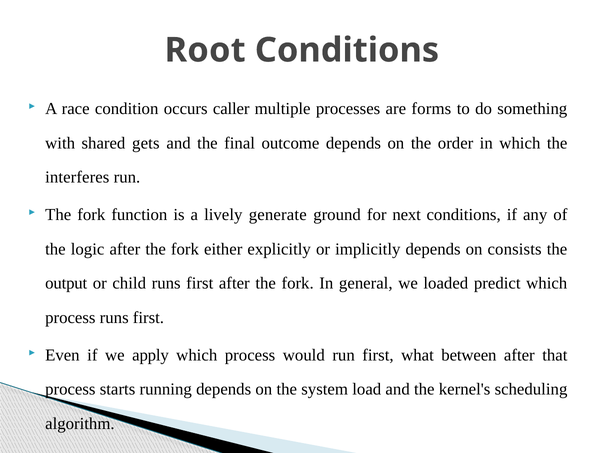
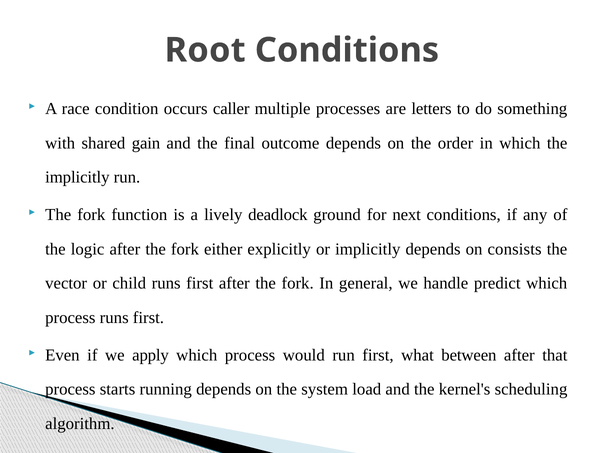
forms: forms -> letters
gets: gets -> gain
interferes at (77, 177): interferes -> implicitly
generate: generate -> deadlock
output: output -> vector
loaded: loaded -> handle
